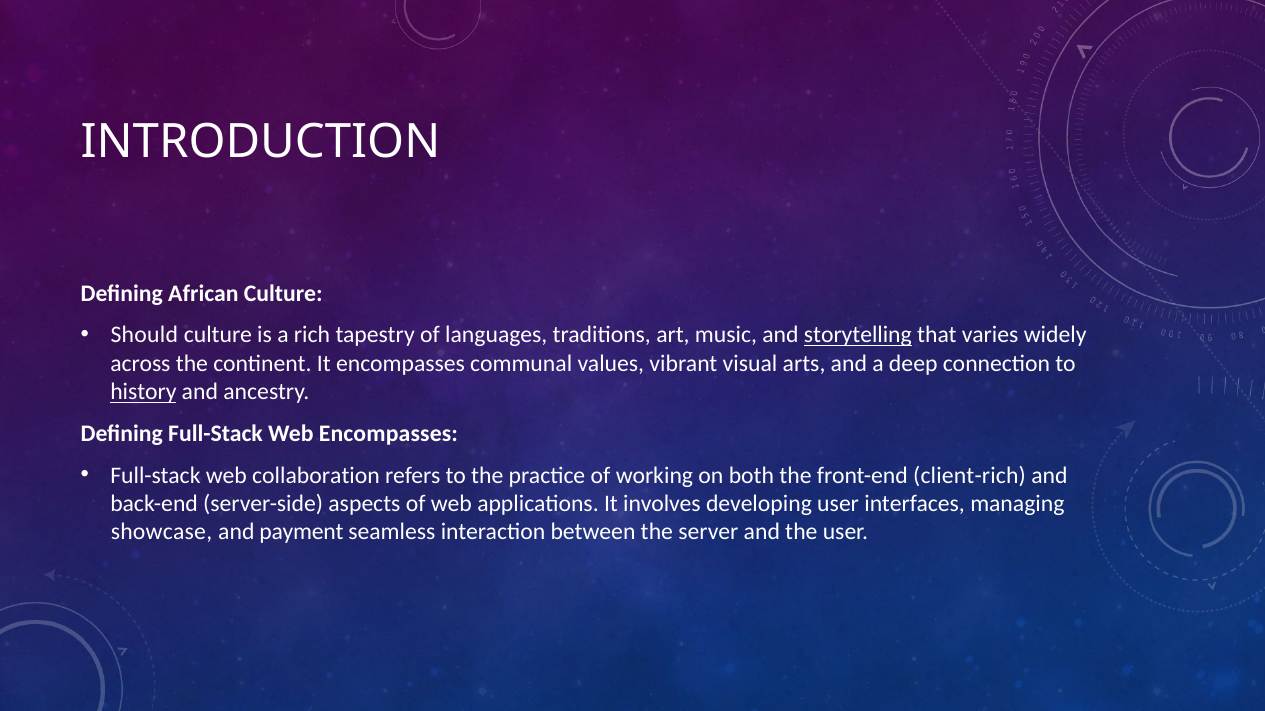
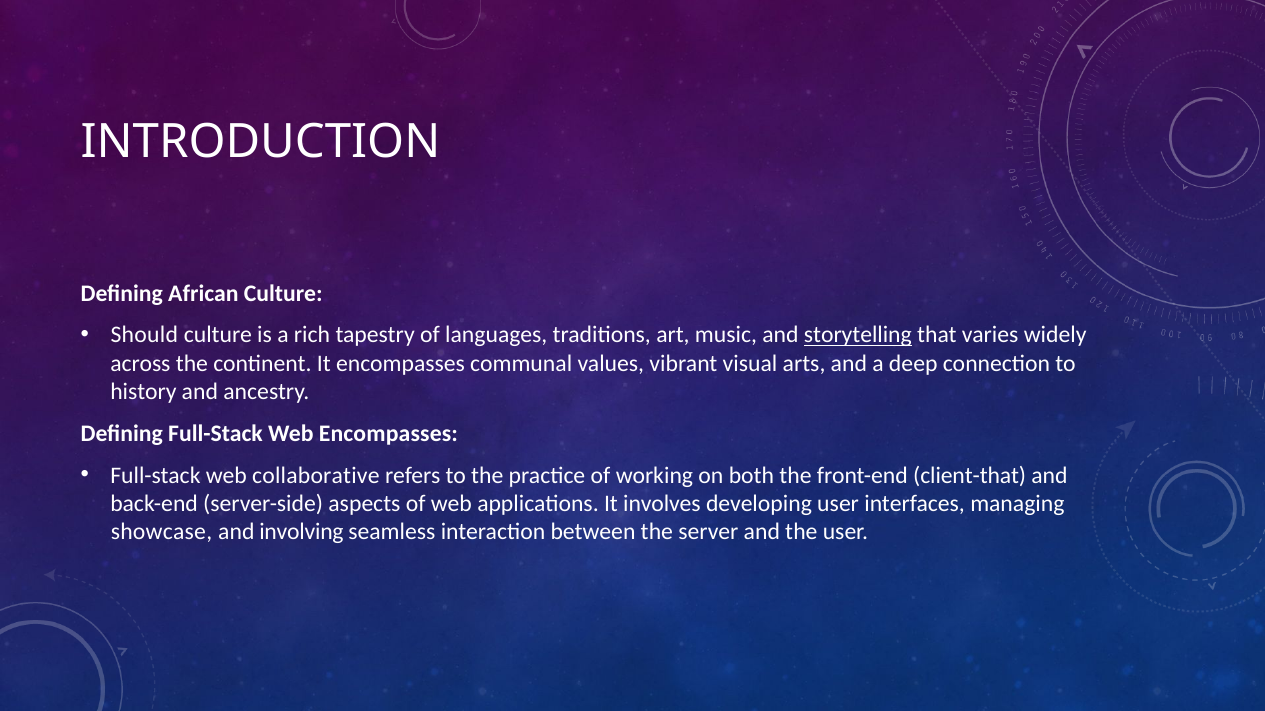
history underline: present -> none
collaboration: collaboration -> collaborative
client-rich: client-rich -> client-that
payment: payment -> involving
